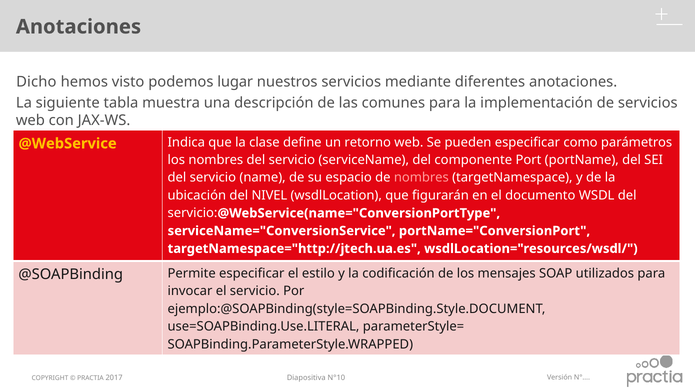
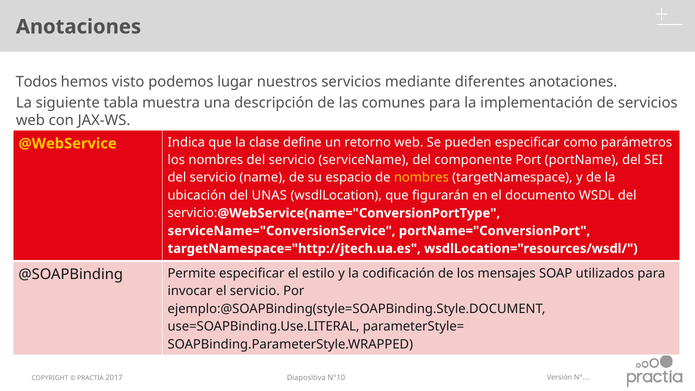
Dicho: Dicho -> Todos
nombres at (421, 178) colour: pink -> yellow
NIVEL: NIVEL -> UNAS
